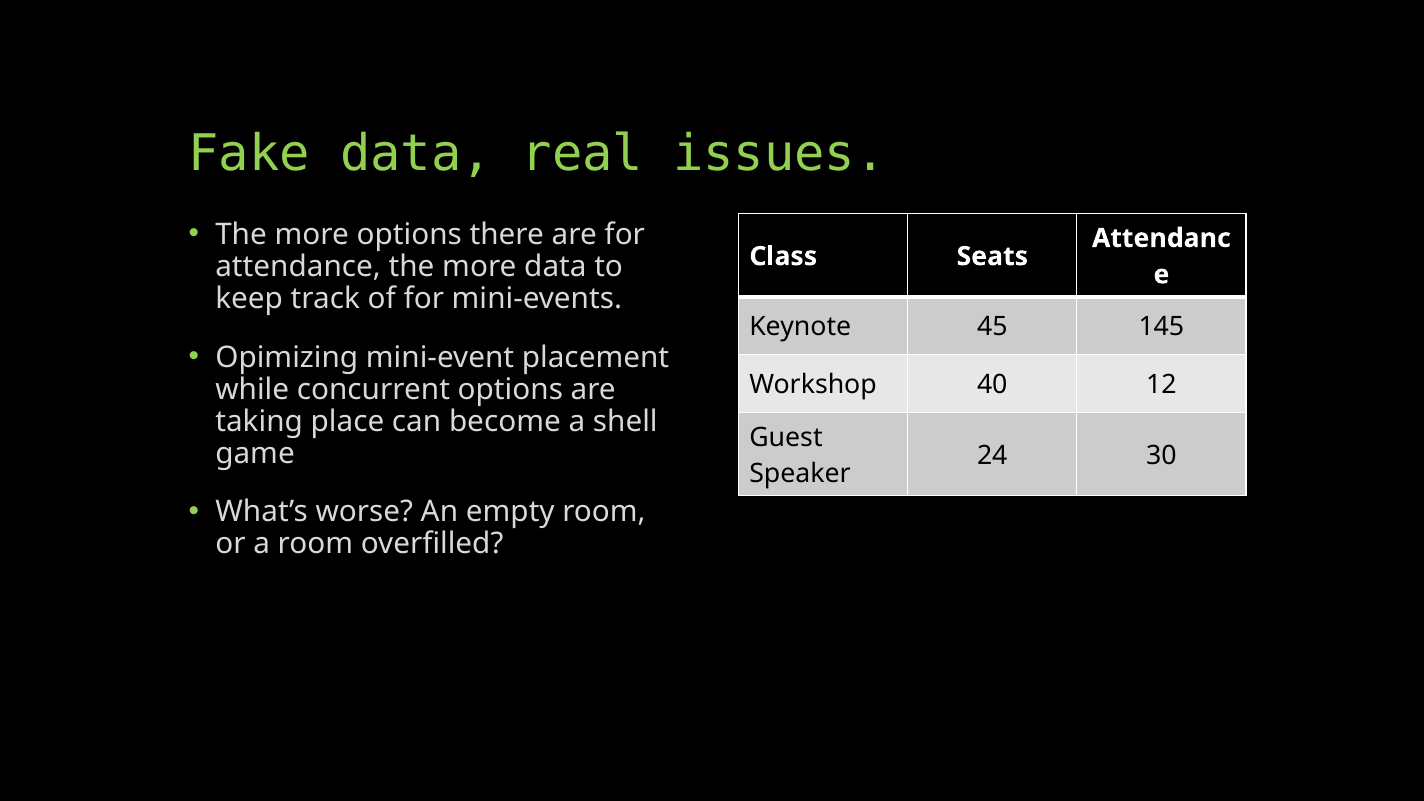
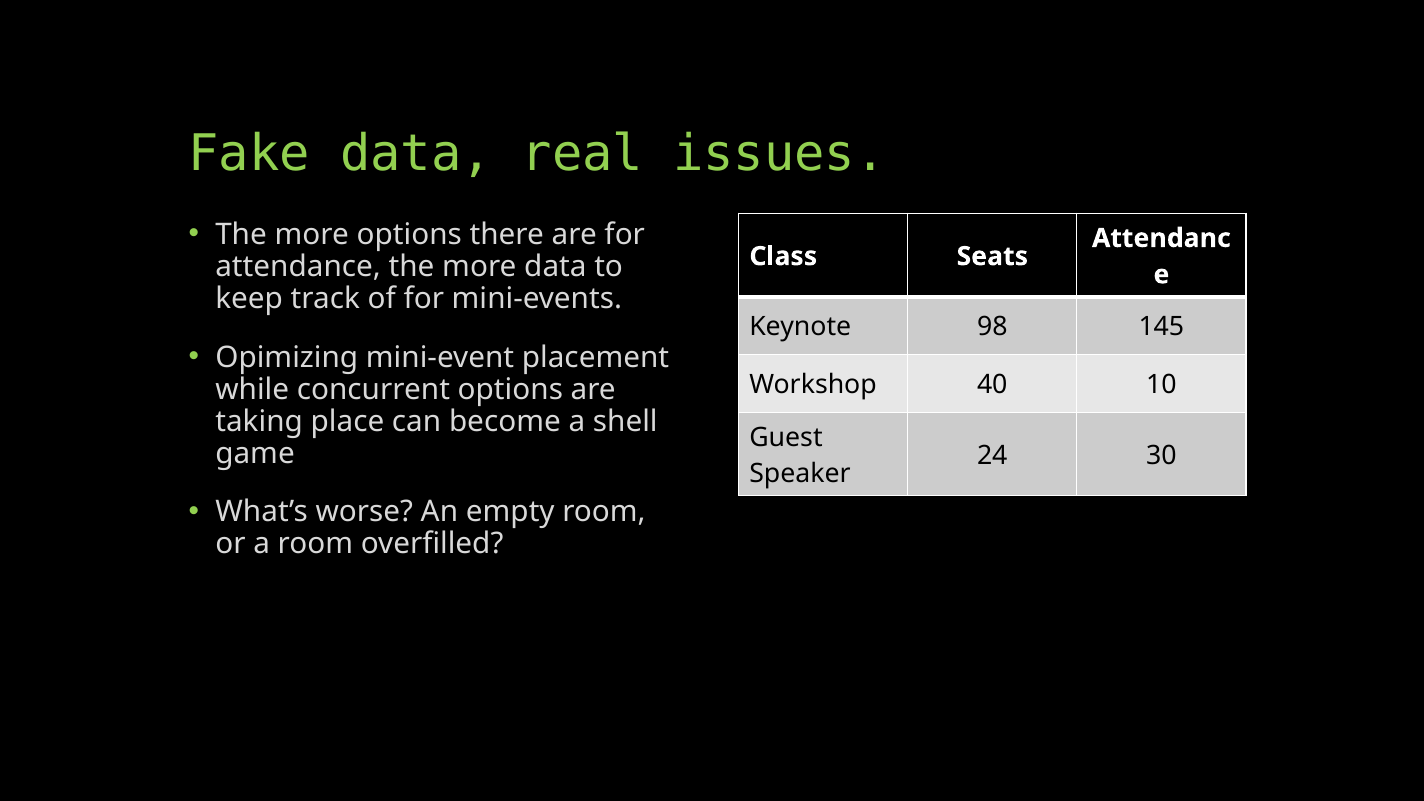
45: 45 -> 98
12: 12 -> 10
